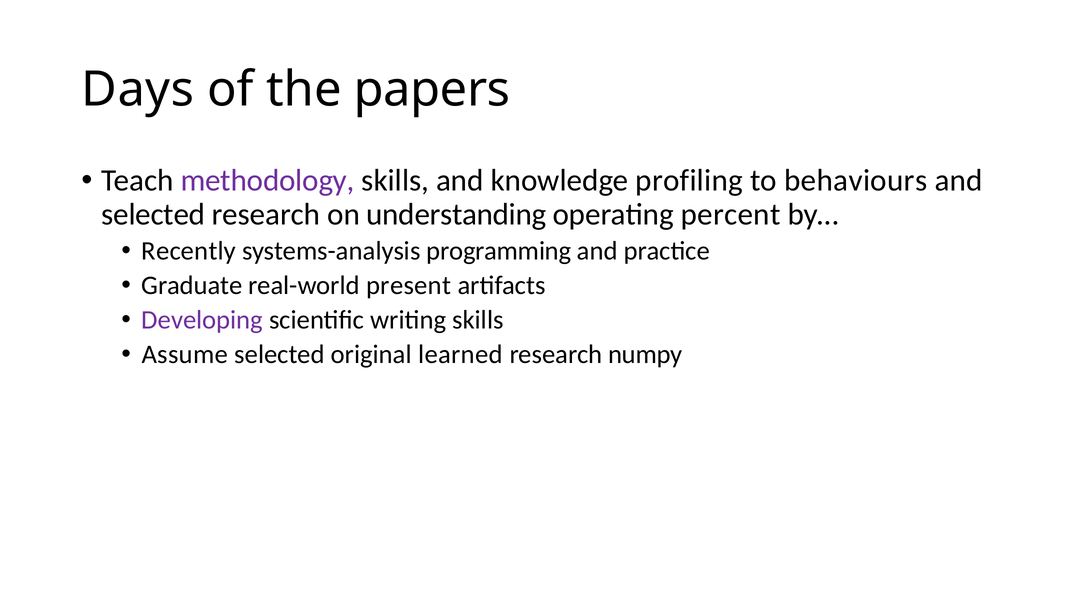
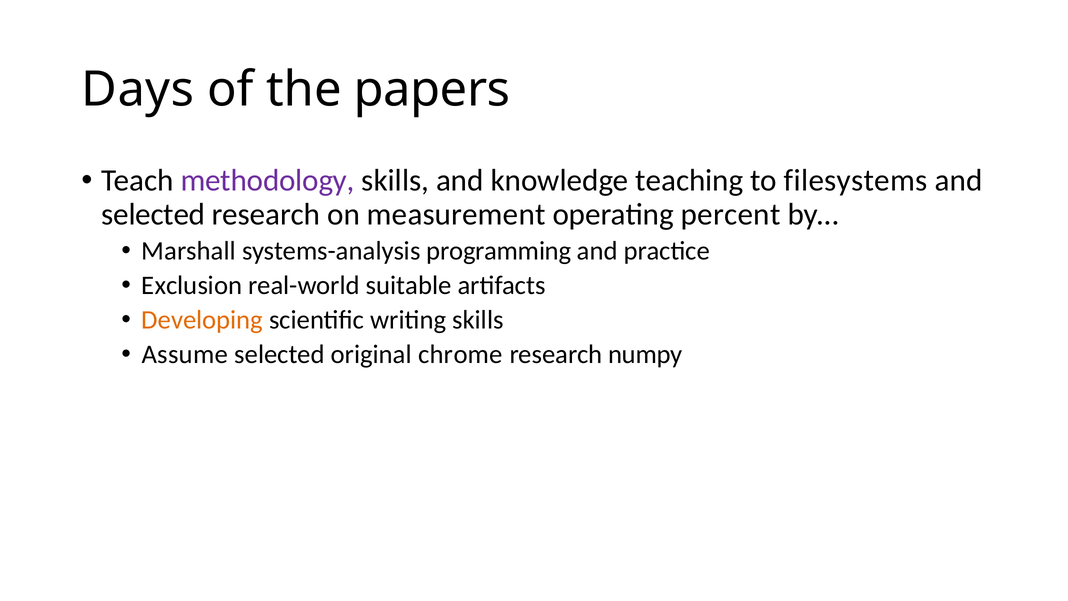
profiling: profiling -> teaching
behaviours: behaviours -> filesystems
understanding: understanding -> measurement
Recently: Recently -> Marshall
Graduate: Graduate -> Exclusion
present: present -> suitable
Developing colour: purple -> orange
learned: learned -> chrome
